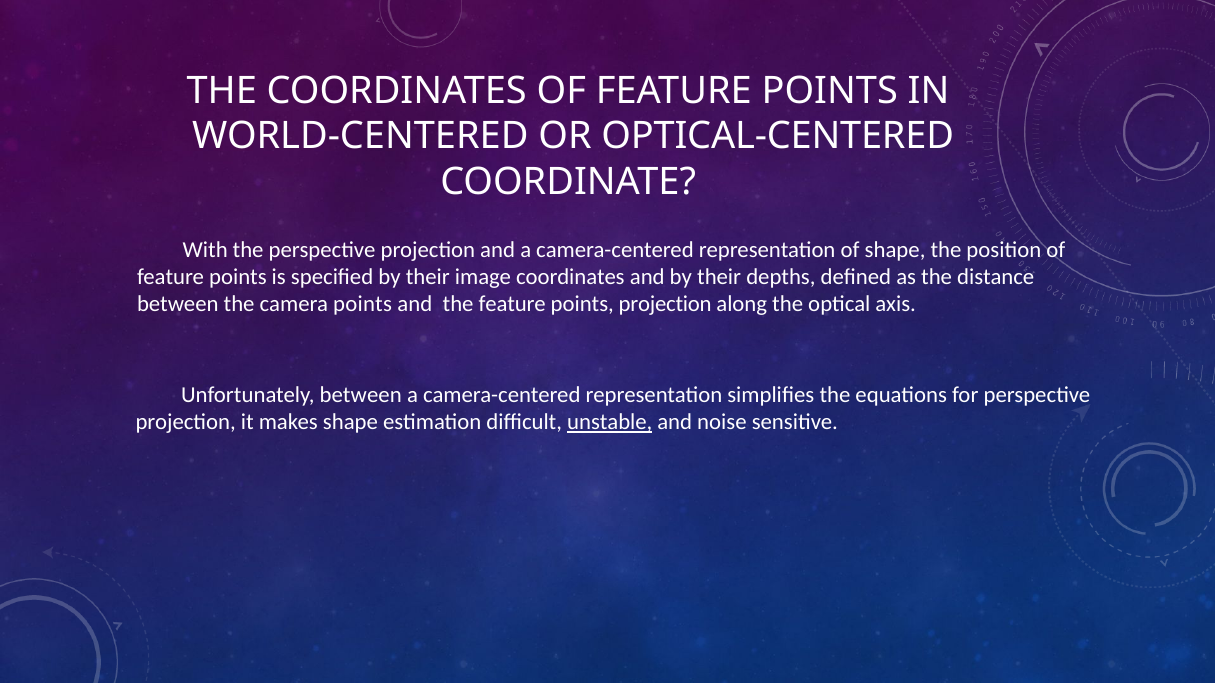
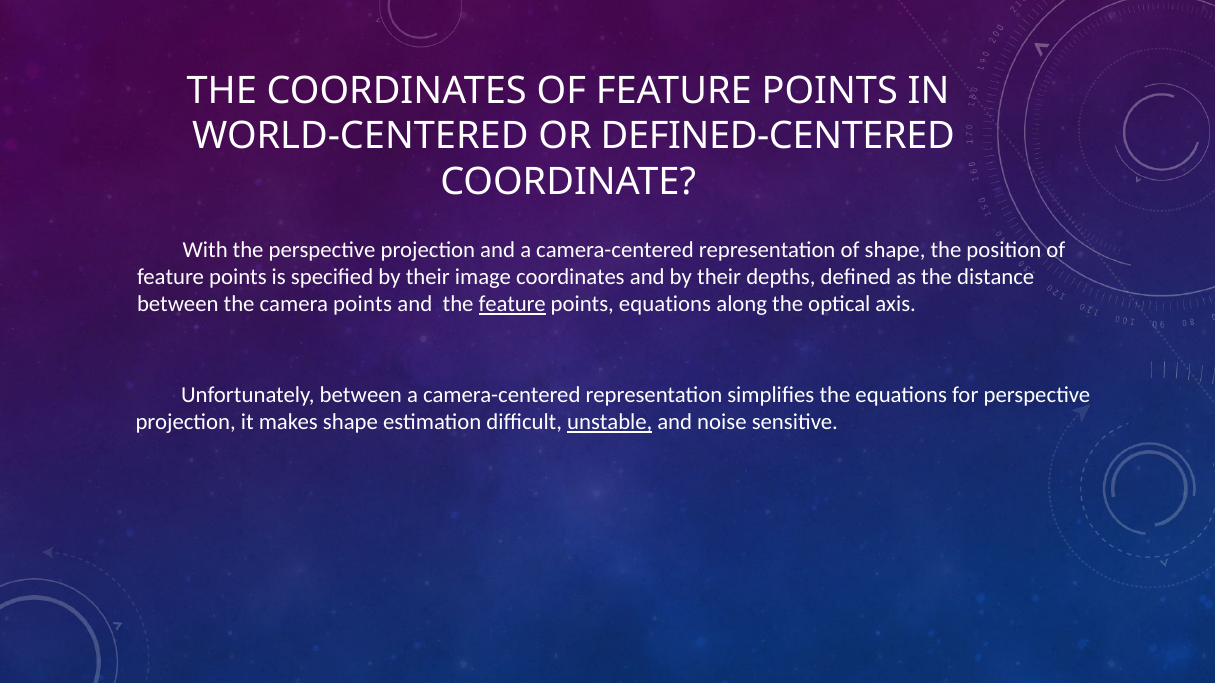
OPTICAL-CENTERED: OPTICAL-CENTERED -> DEFINED-CENTERED
feature at (512, 305) underline: none -> present
points projection: projection -> equations
